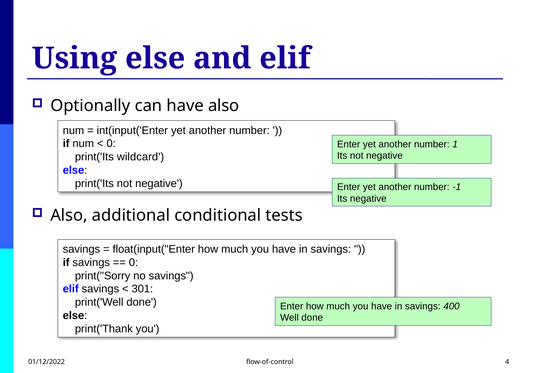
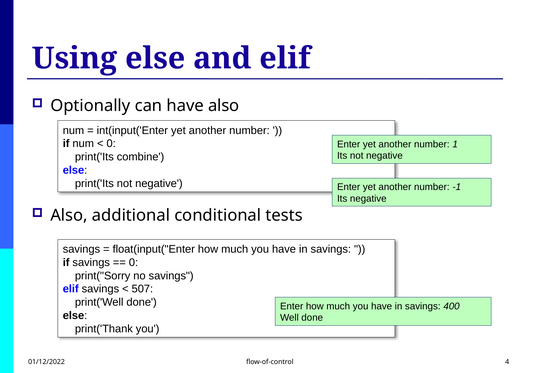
wildcard: wildcard -> combine
301: 301 -> 507
